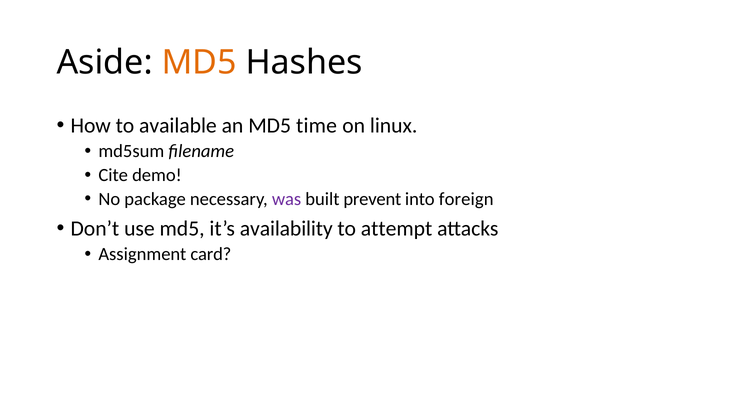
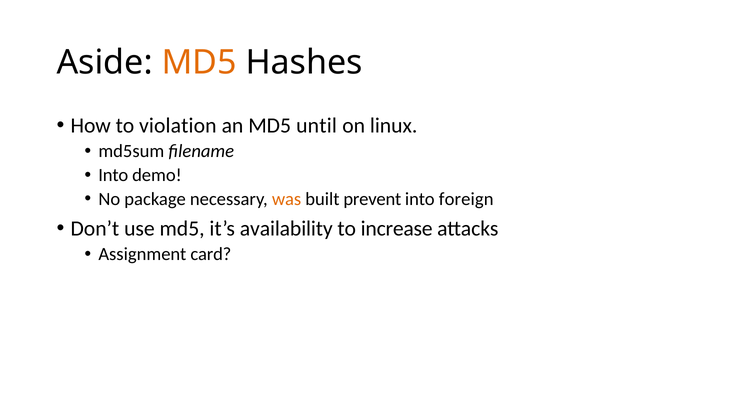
available: available -> violation
time: time -> until
Cite at (113, 175): Cite -> Into
was colour: purple -> orange
attempt: attempt -> increase
